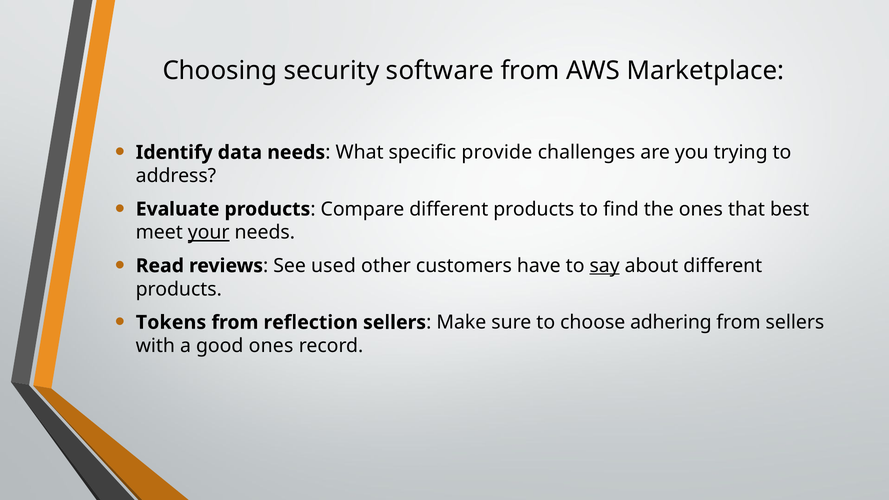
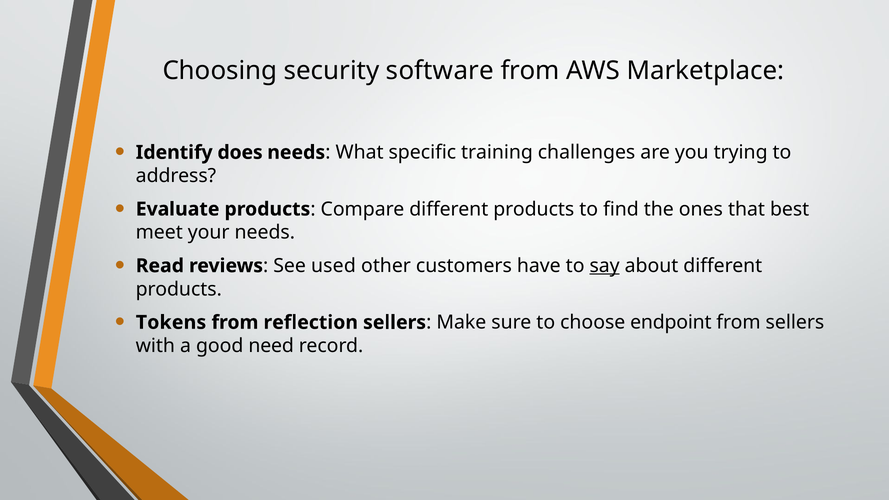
data: data -> does
provide: provide -> training
your underline: present -> none
adhering: adhering -> endpoint
good ones: ones -> need
